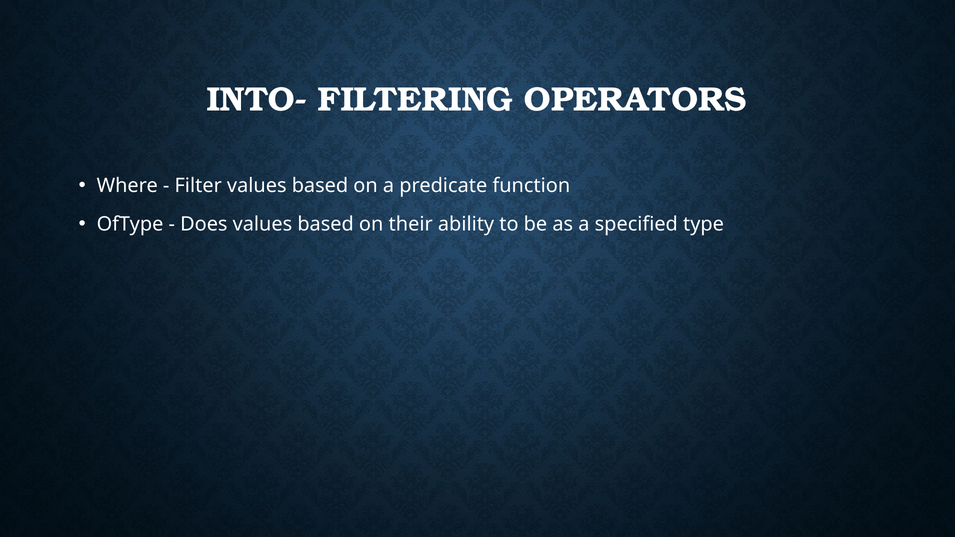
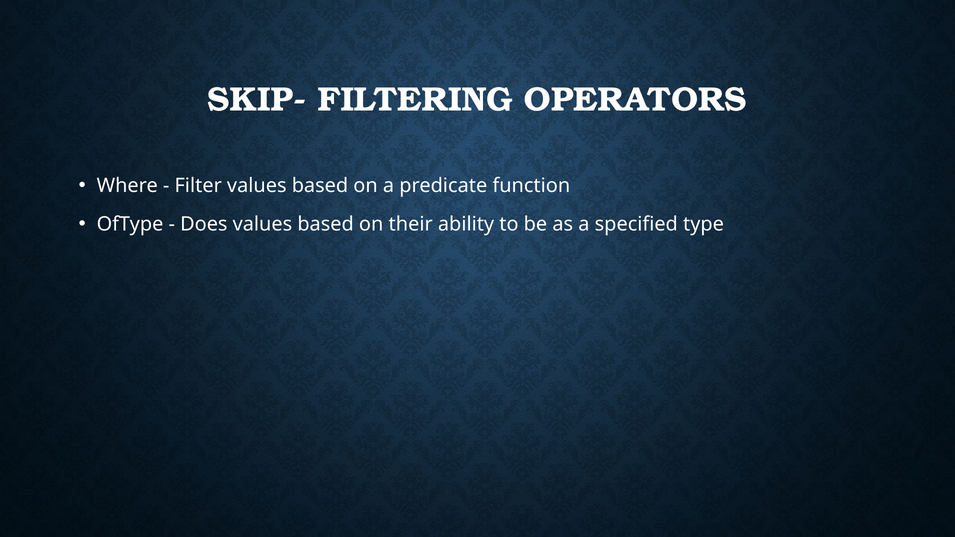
INTO-: INTO- -> SKIP-
